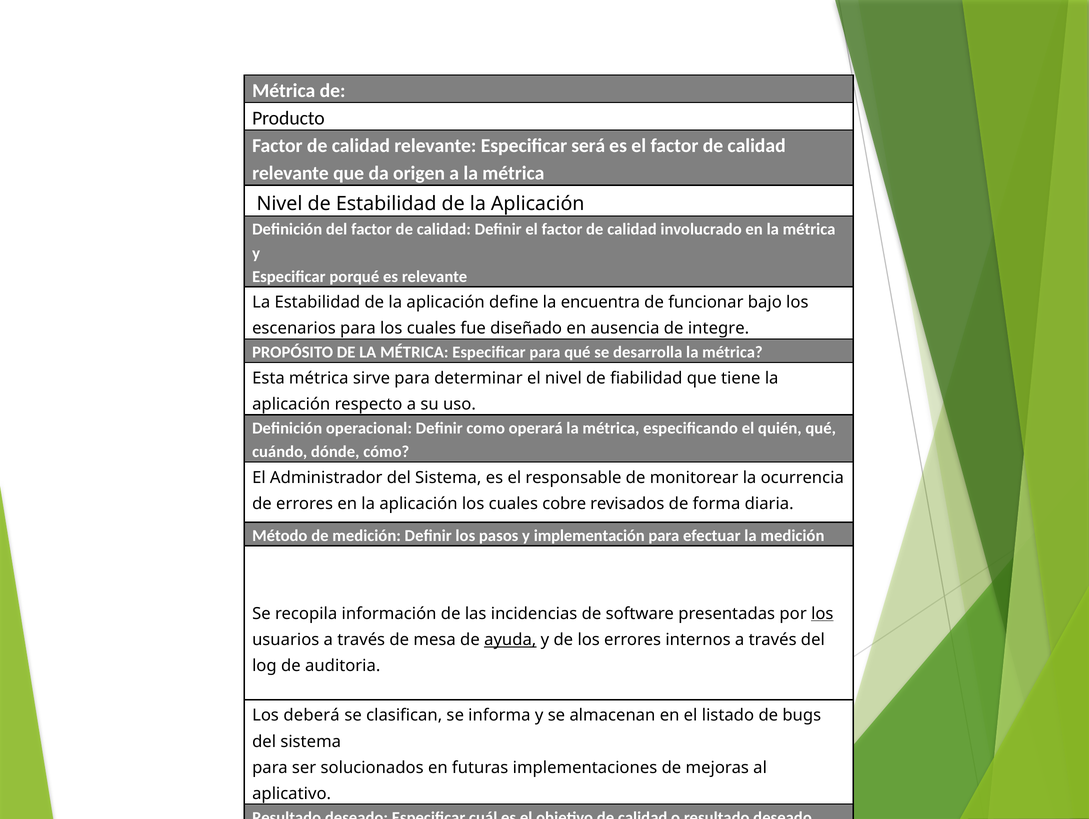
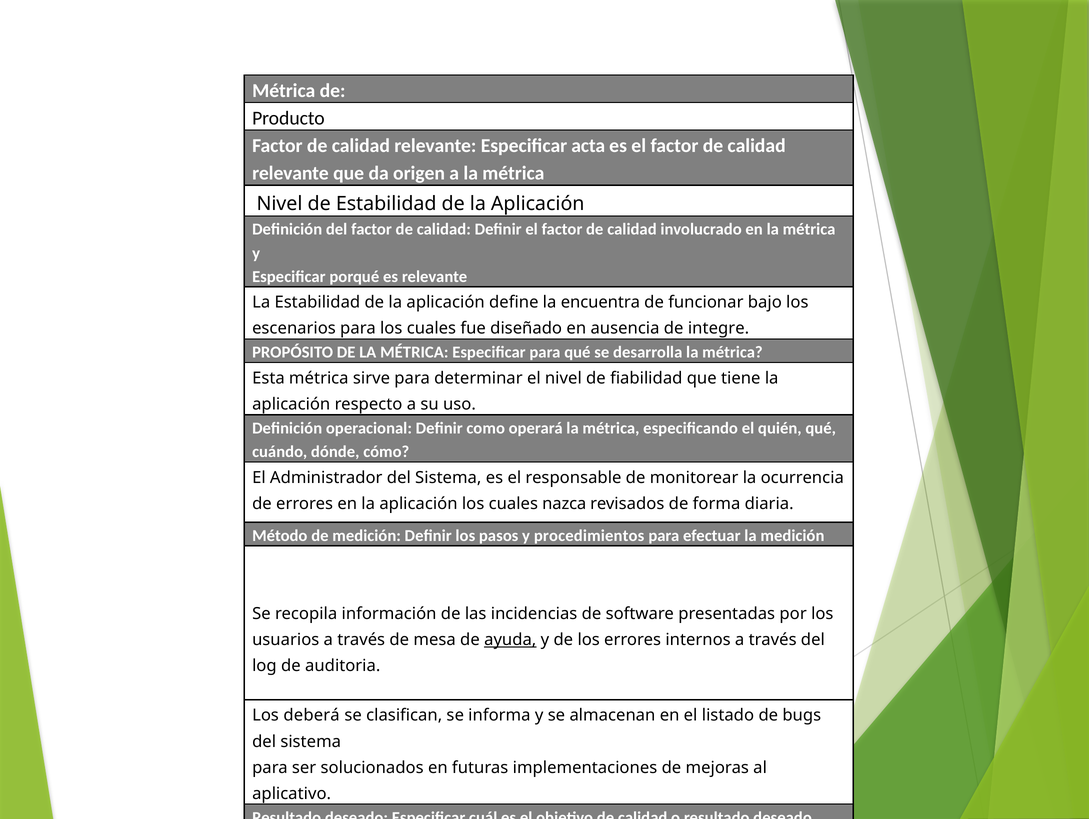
será: será -> acta
cobre: cobre -> nazca
implementación: implementación -> procedimientos
los at (822, 613) underline: present -> none
